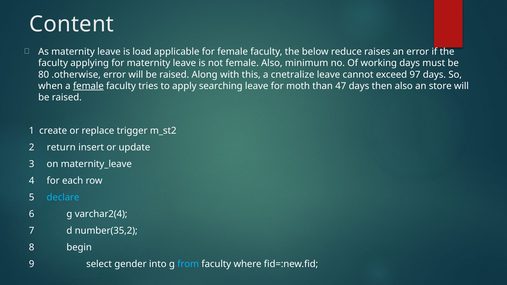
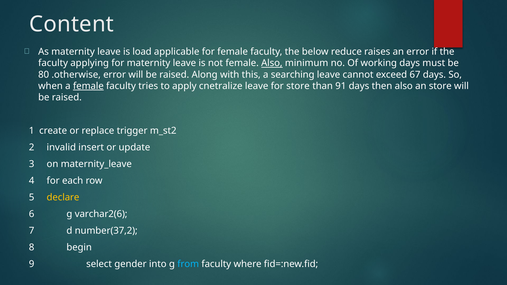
Also at (272, 63) underline: none -> present
cnetralize: cnetralize -> searching
97: 97 -> 67
searching: searching -> cnetralize
for moth: moth -> store
47: 47 -> 91
return: return -> invalid
declare colour: light blue -> yellow
varchar2(4: varchar2(4 -> varchar2(6
number(35,2: number(35,2 -> number(37,2
